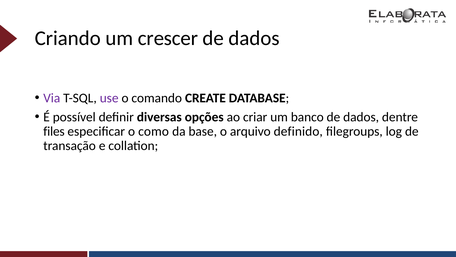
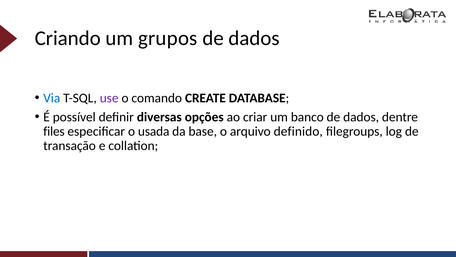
crescer: crescer -> grupos
Via colour: purple -> blue
como: como -> usada
